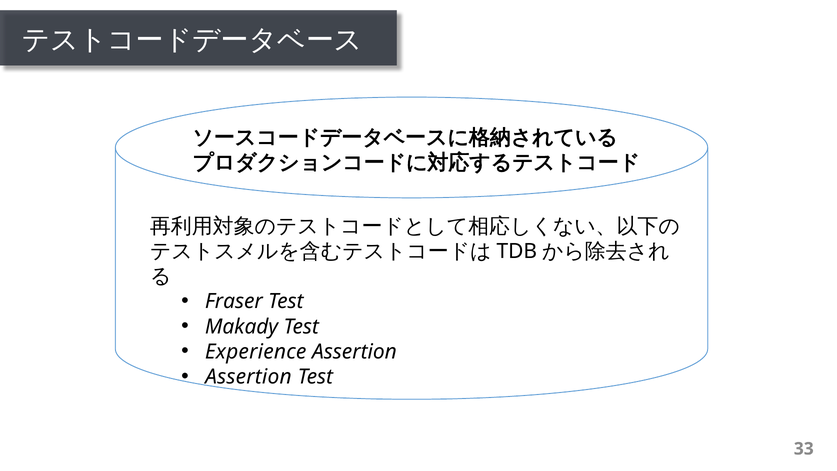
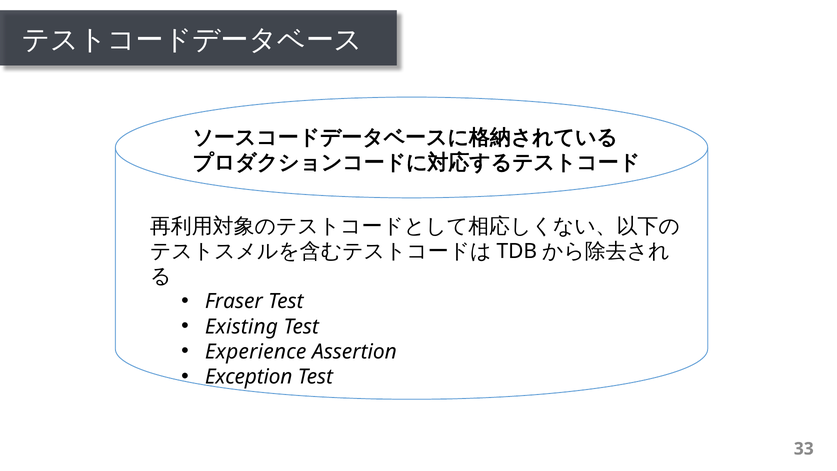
Makady: Makady -> Existing
Assertion at (248, 377): Assertion -> Exception
